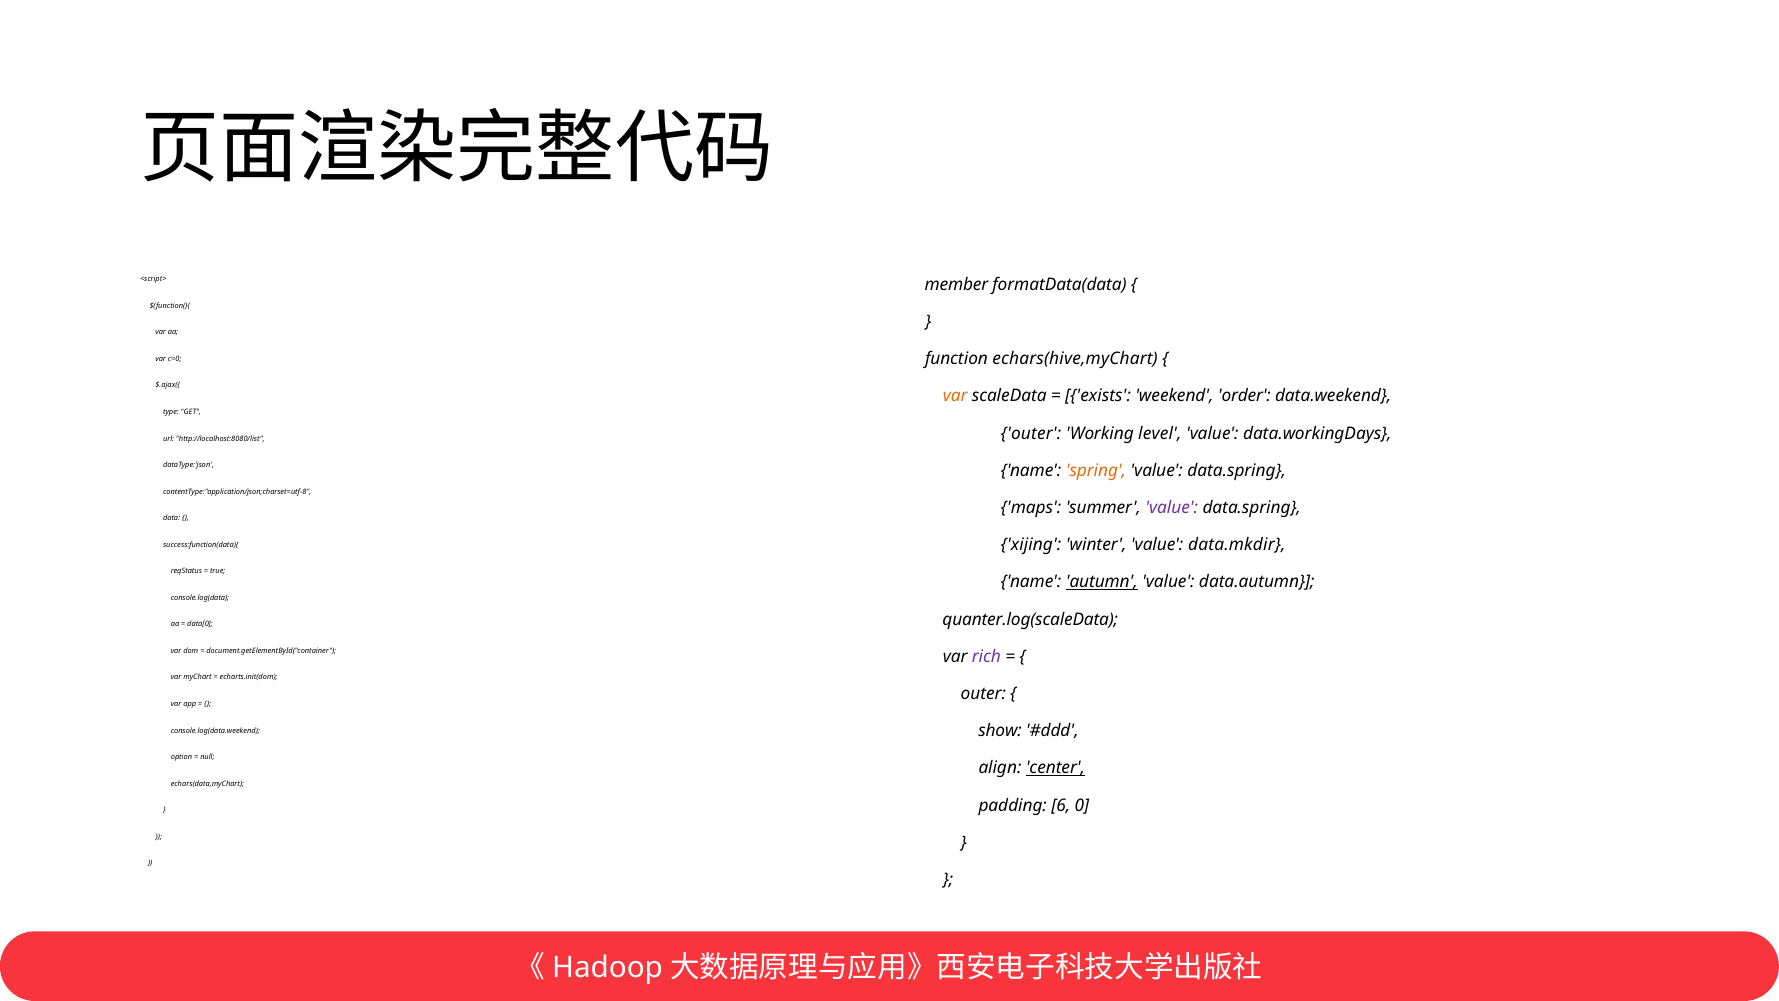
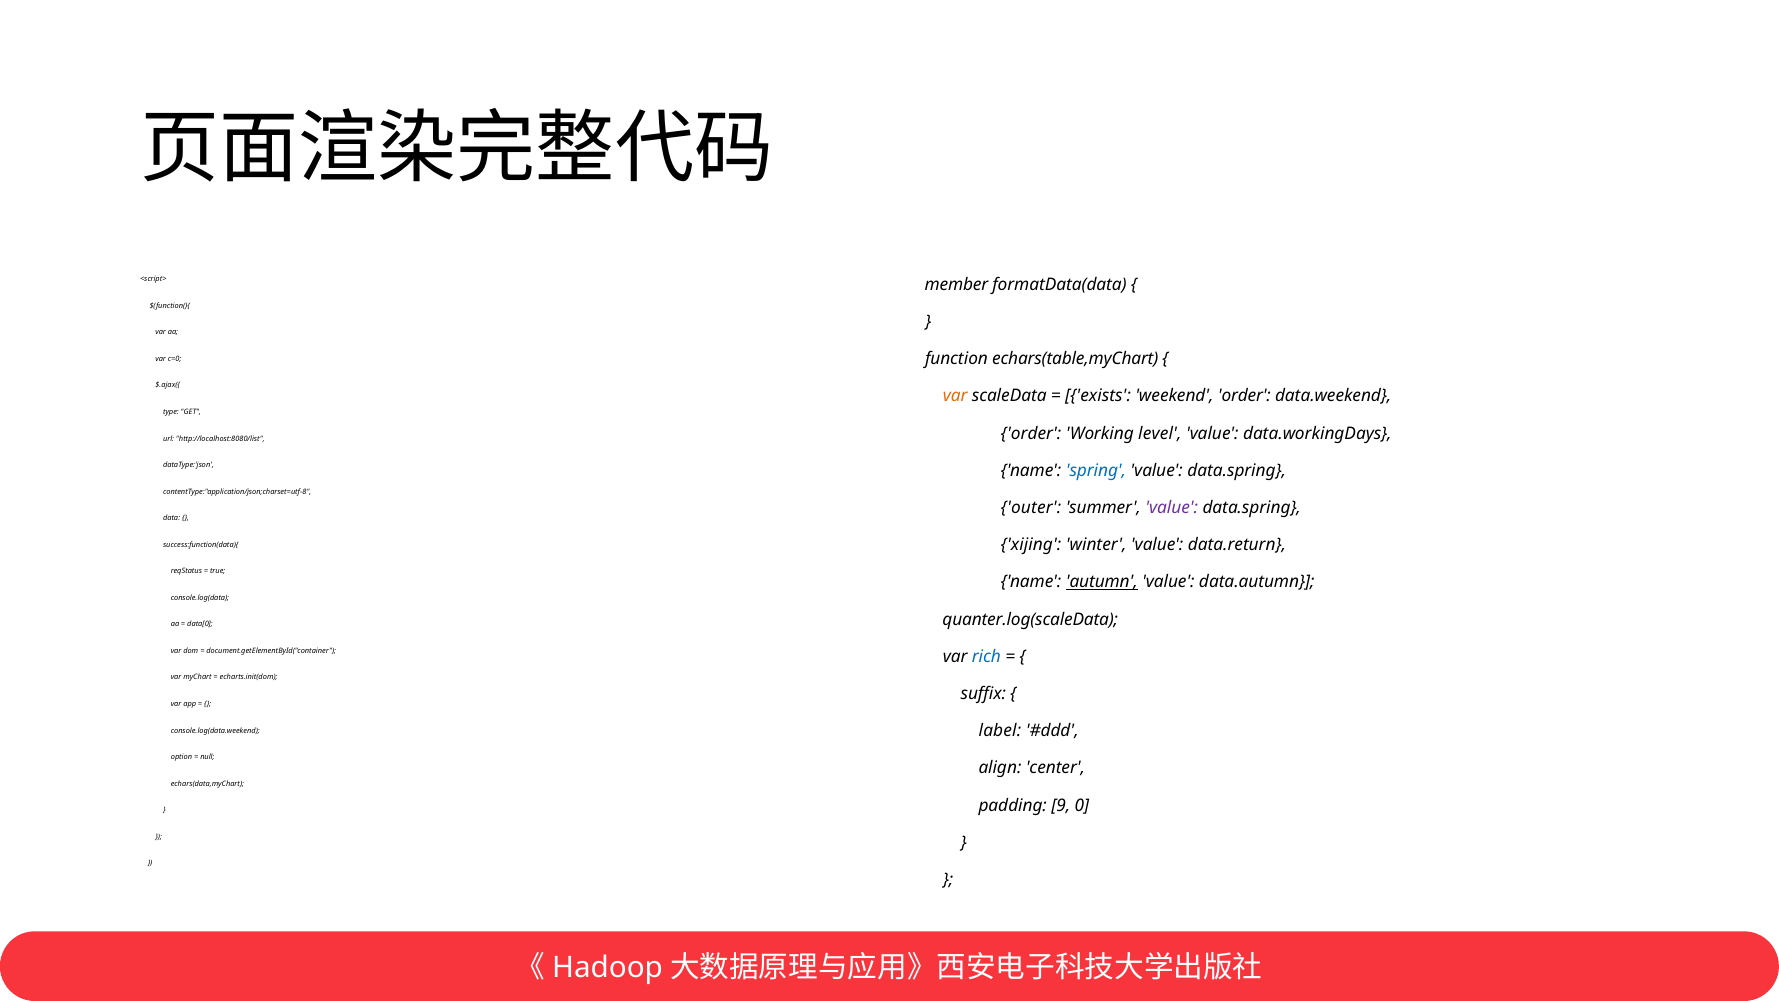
echars(hive,myChart: echars(hive,myChart -> echars(table,myChart
outer at (1031, 433): outer -> order
spring colour: orange -> blue
maps: maps -> outer
data.mkdir: data.mkdir -> data.return
rich colour: purple -> blue
outer at (983, 694): outer -> suffix
show: show -> label
center underline: present -> none
6: 6 -> 9
